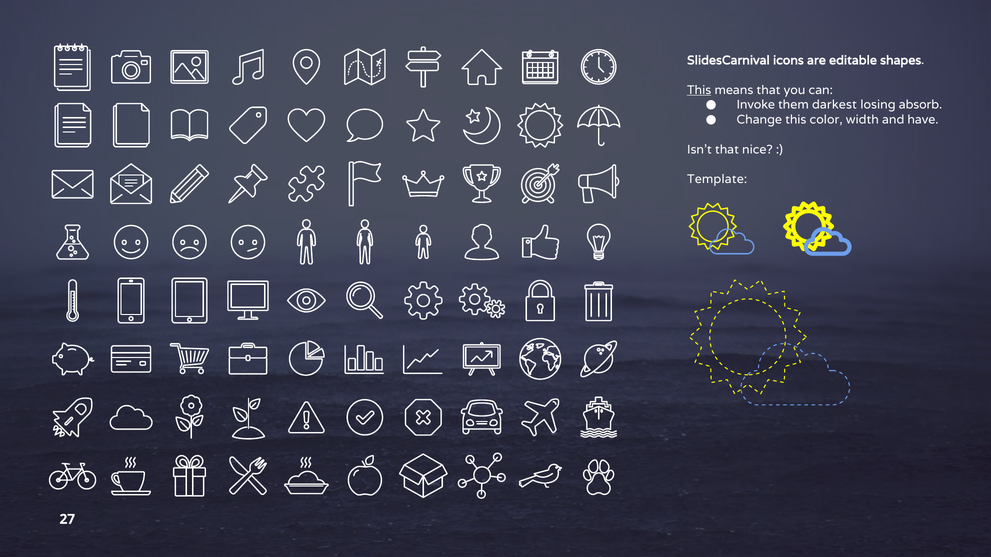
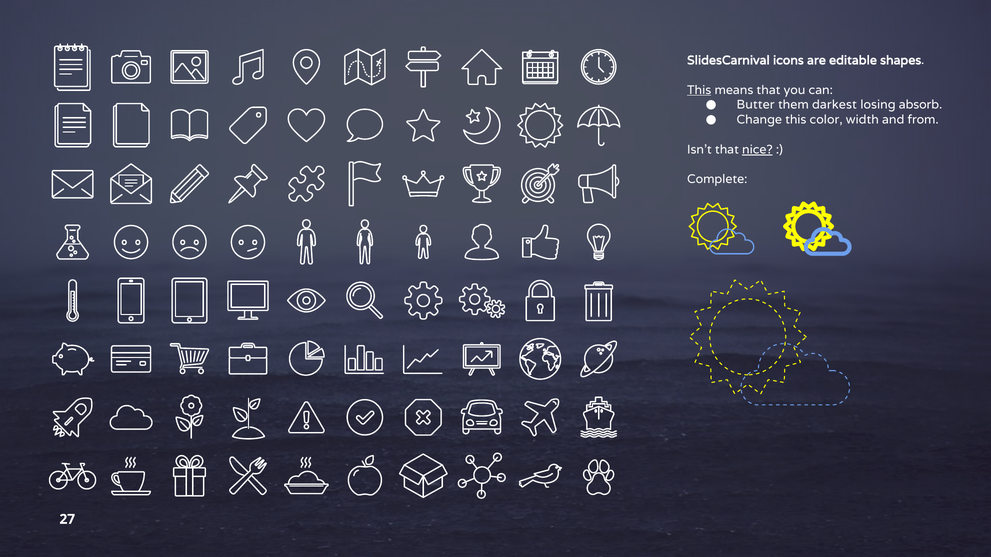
Invoke: Invoke -> Butter
have: have -> from
nice underline: none -> present
Template: Template -> Complete
